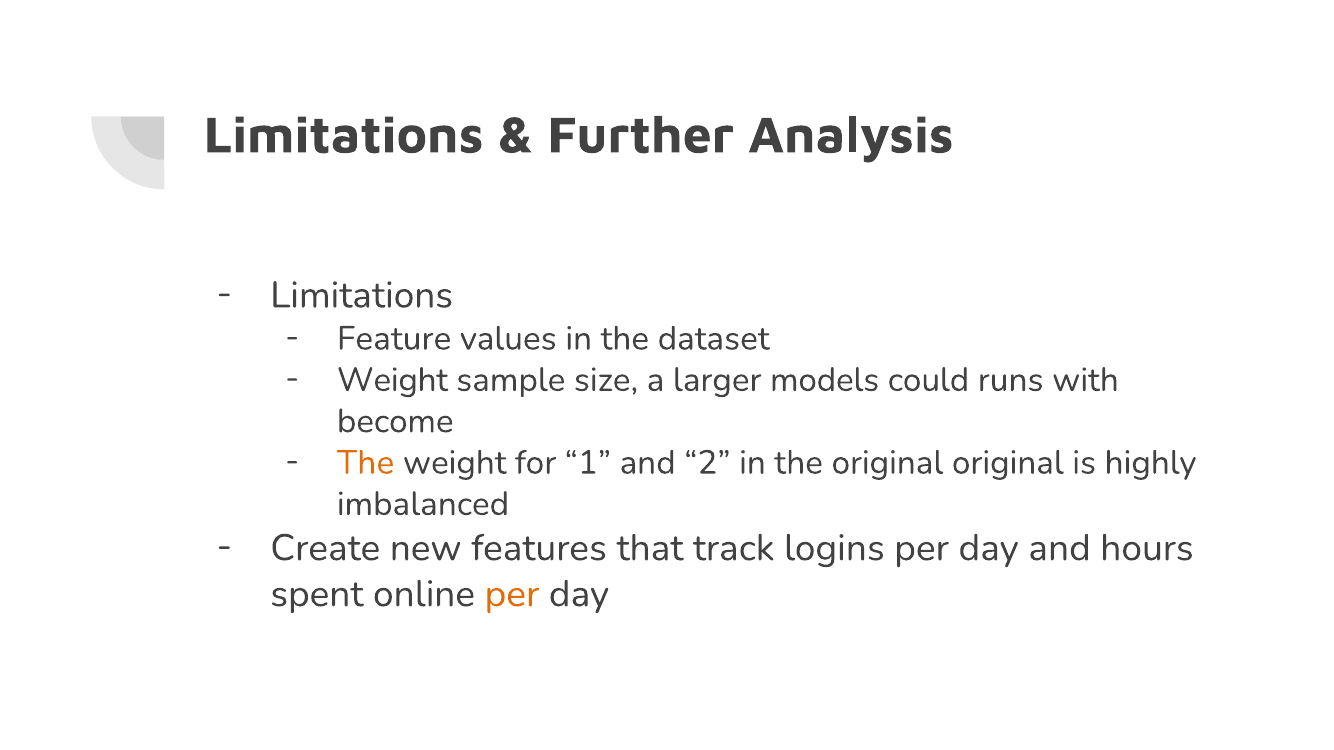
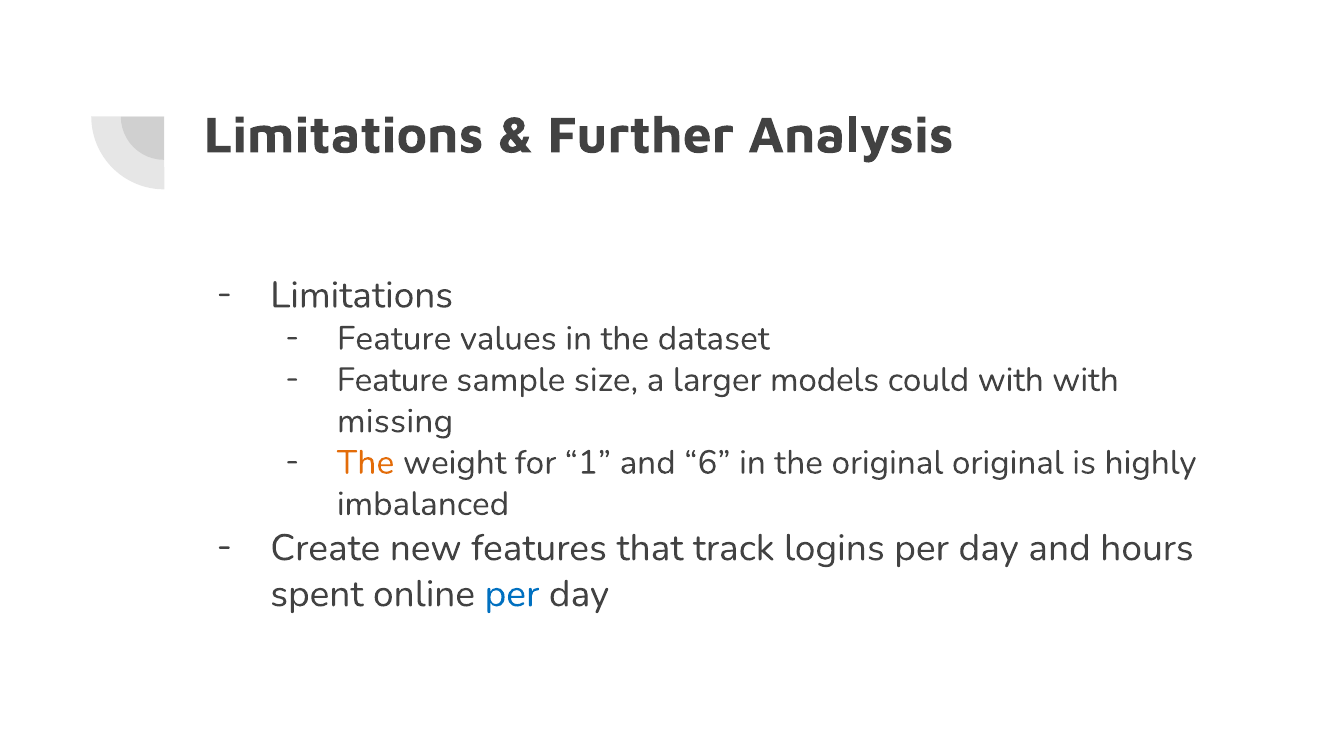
Weight at (392, 380): Weight -> Feature
could runs: runs -> with
become: become -> missing
2: 2 -> 6
per at (512, 594) colour: orange -> blue
